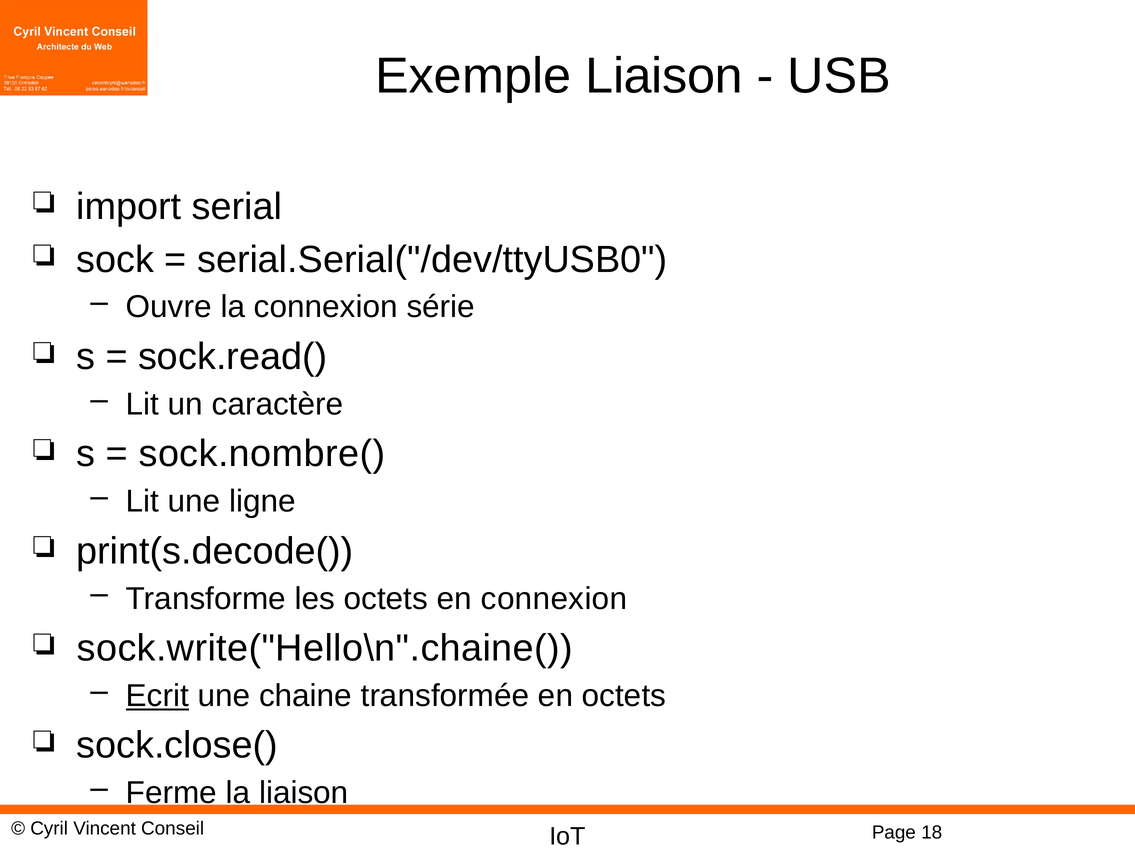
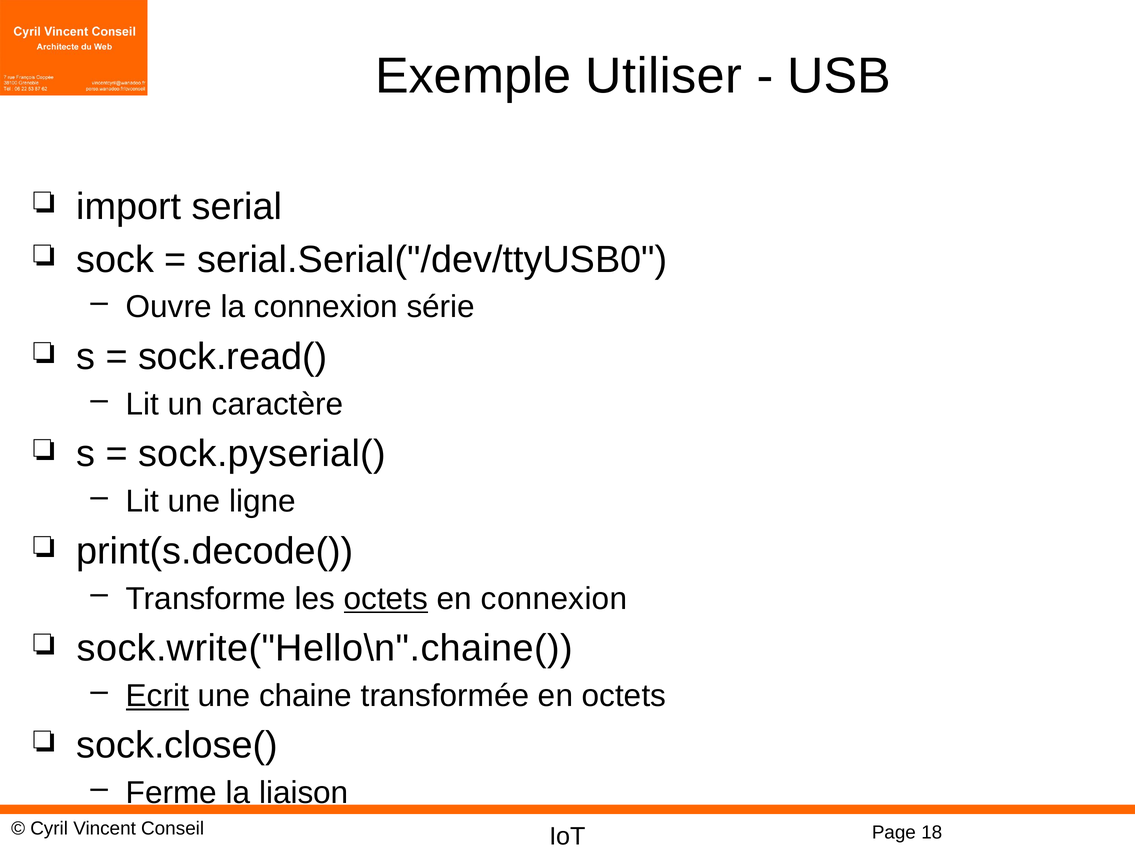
Exemple Liaison: Liaison -> Utiliser
sock.nombre(: sock.nombre( -> sock.pyserial(
octets at (386, 598) underline: none -> present
